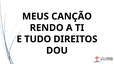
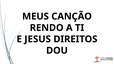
TUDO: TUDO -> JESUS
